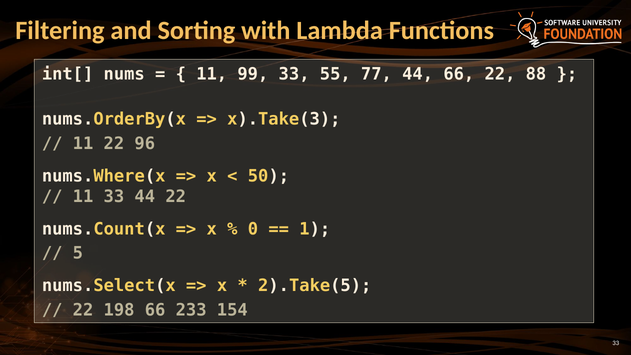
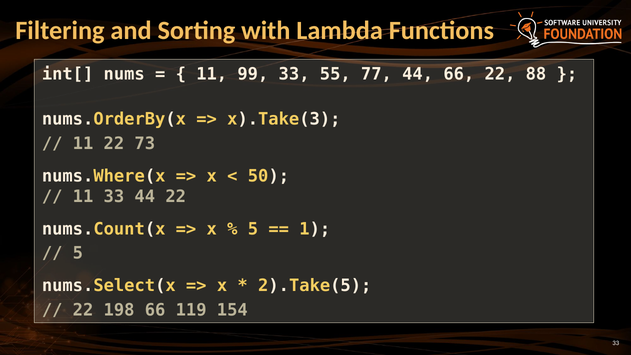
96: 96 -> 73
0 at (253, 229): 0 -> 5
233: 233 -> 119
